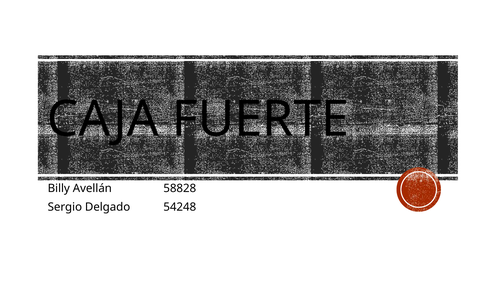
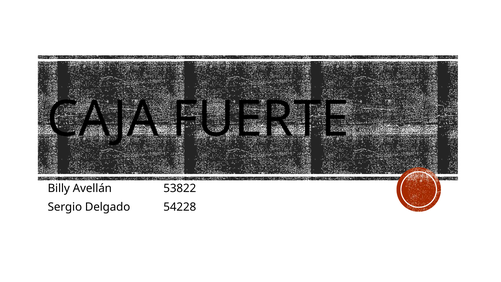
58828: 58828 -> 53822
54248: 54248 -> 54228
